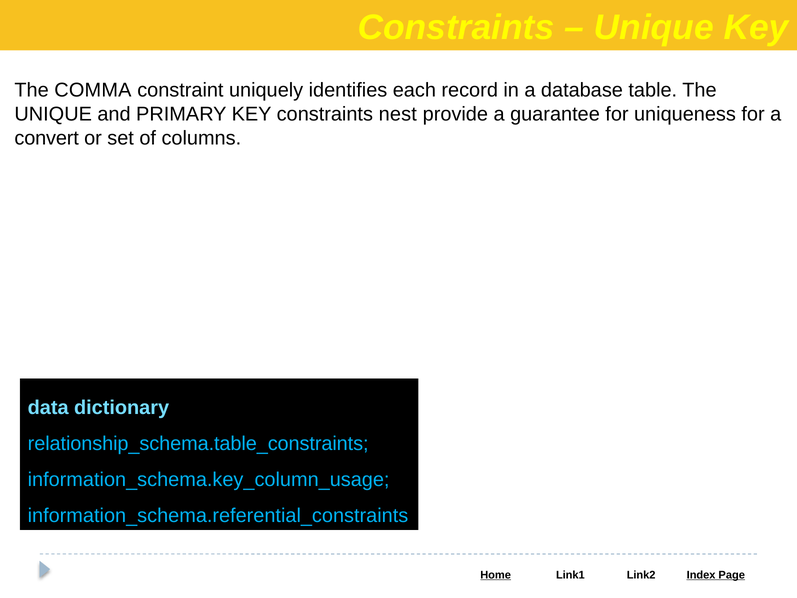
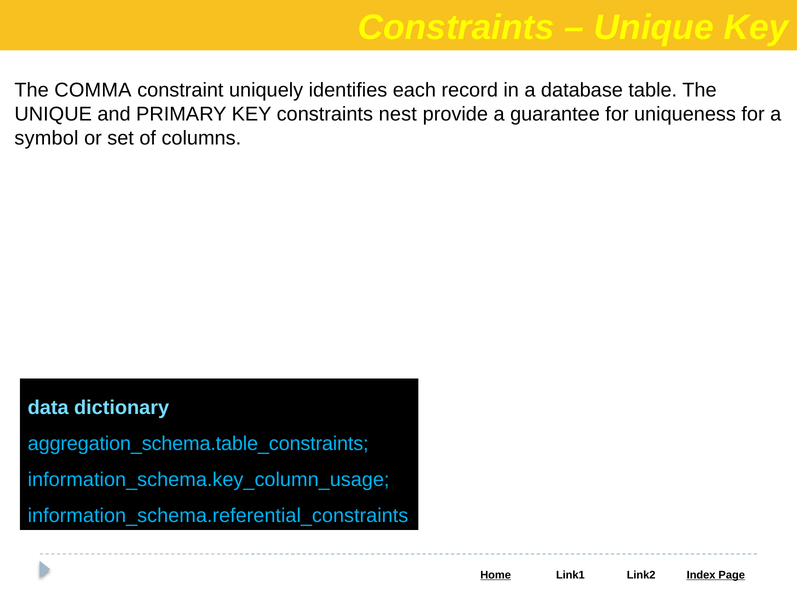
convert: convert -> symbol
relationship_schema.table_constraints: relationship_schema.table_constraints -> aggregation_schema.table_constraints
